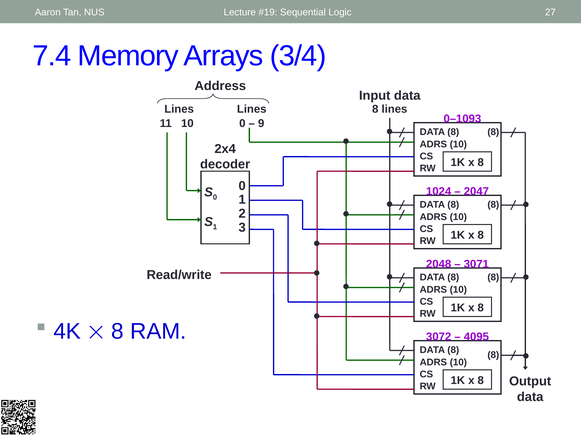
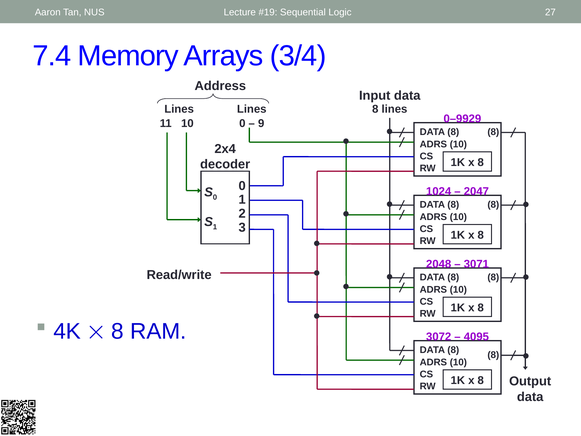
0–1093: 0–1093 -> 0–9929
